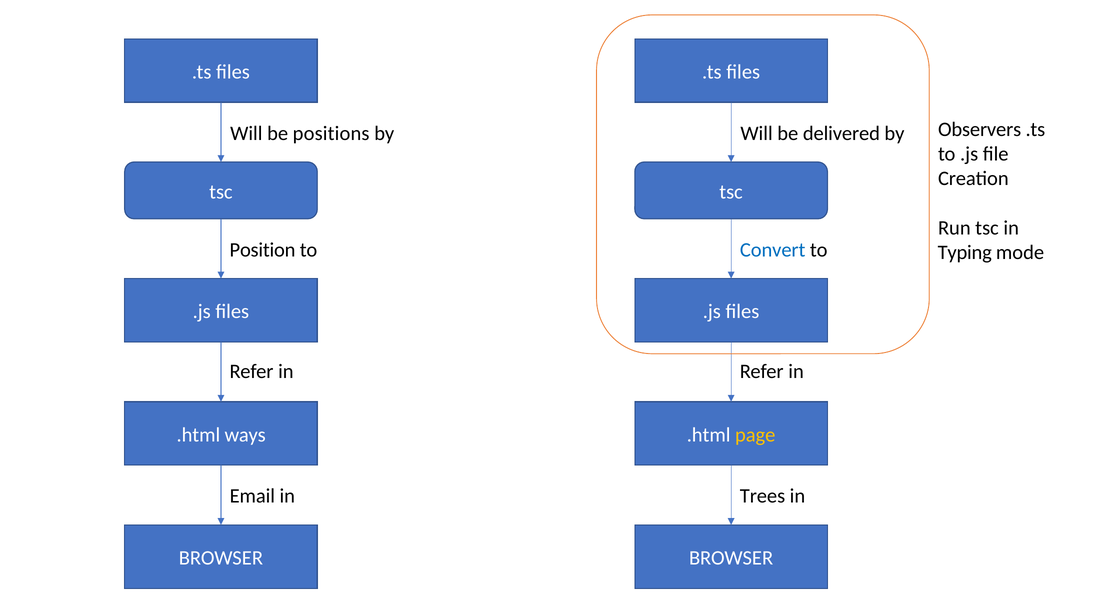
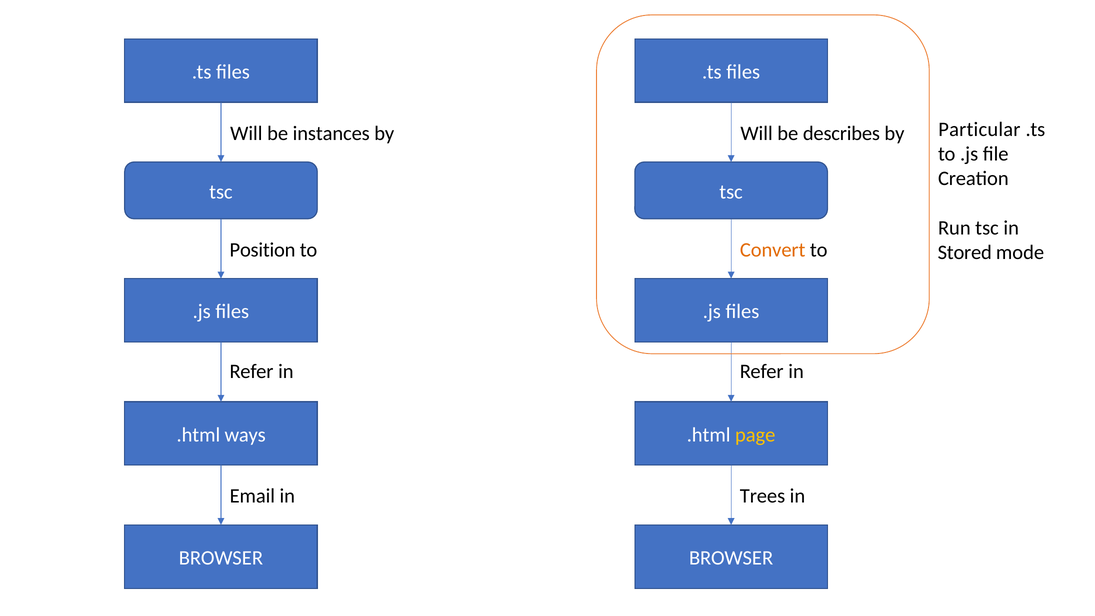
Observers: Observers -> Particular
positions: positions -> instances
delivered: delivered -> describes
Convert colour: blue -> orange
Typing: Typing -> Stored
